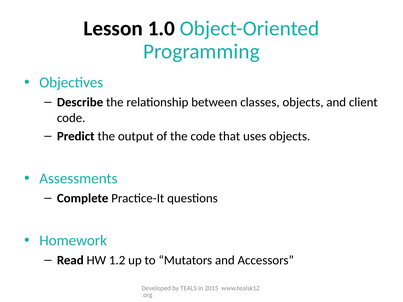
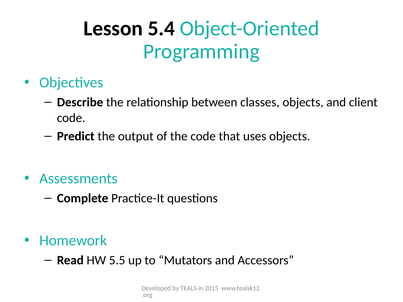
1.0: 1.0 -> 5.4
1.2: 1.2 -> 5.5
